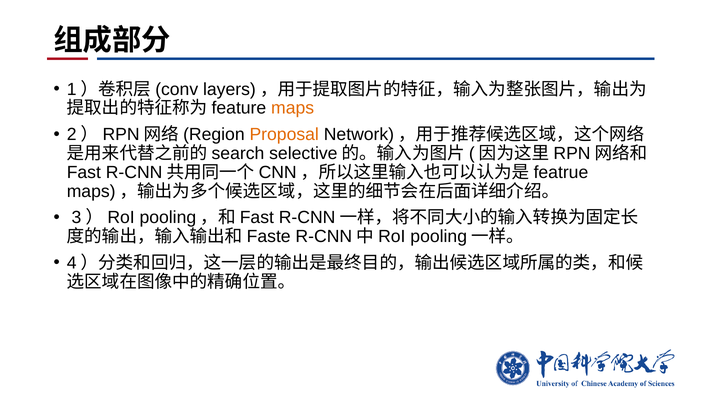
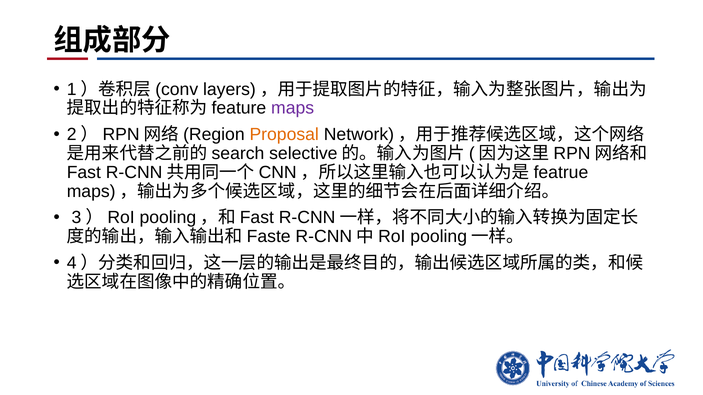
maps colour: orange -> purple
